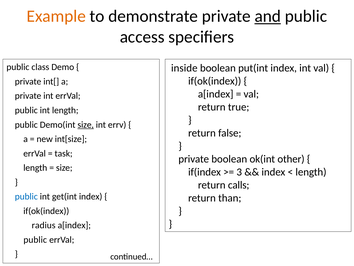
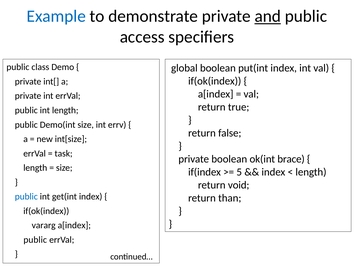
Example colour: orange -> blue
inside: inside -> global
size at (86, 124) underline: present -> none
other: other -> brace
3: 3 -> 5
calls: calls -> void
radius: radius -> vararg
